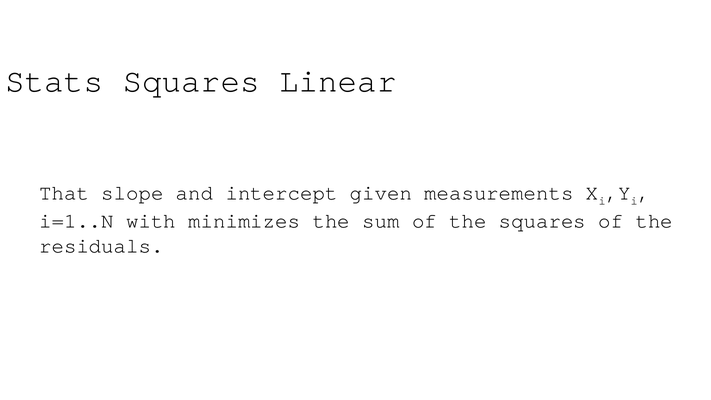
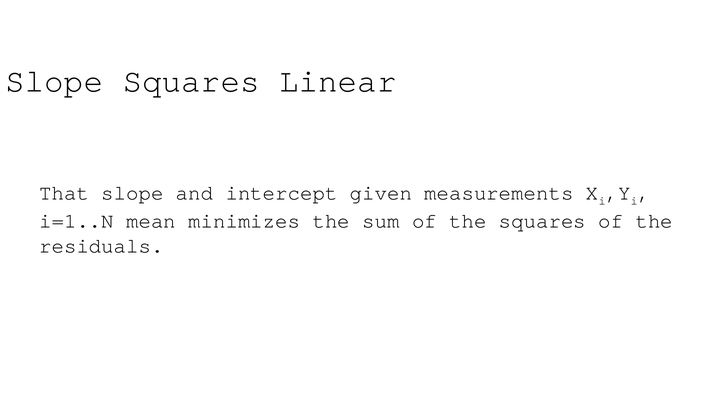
Stats at (54, 81): Stats -> Slope
with: with -> mean
